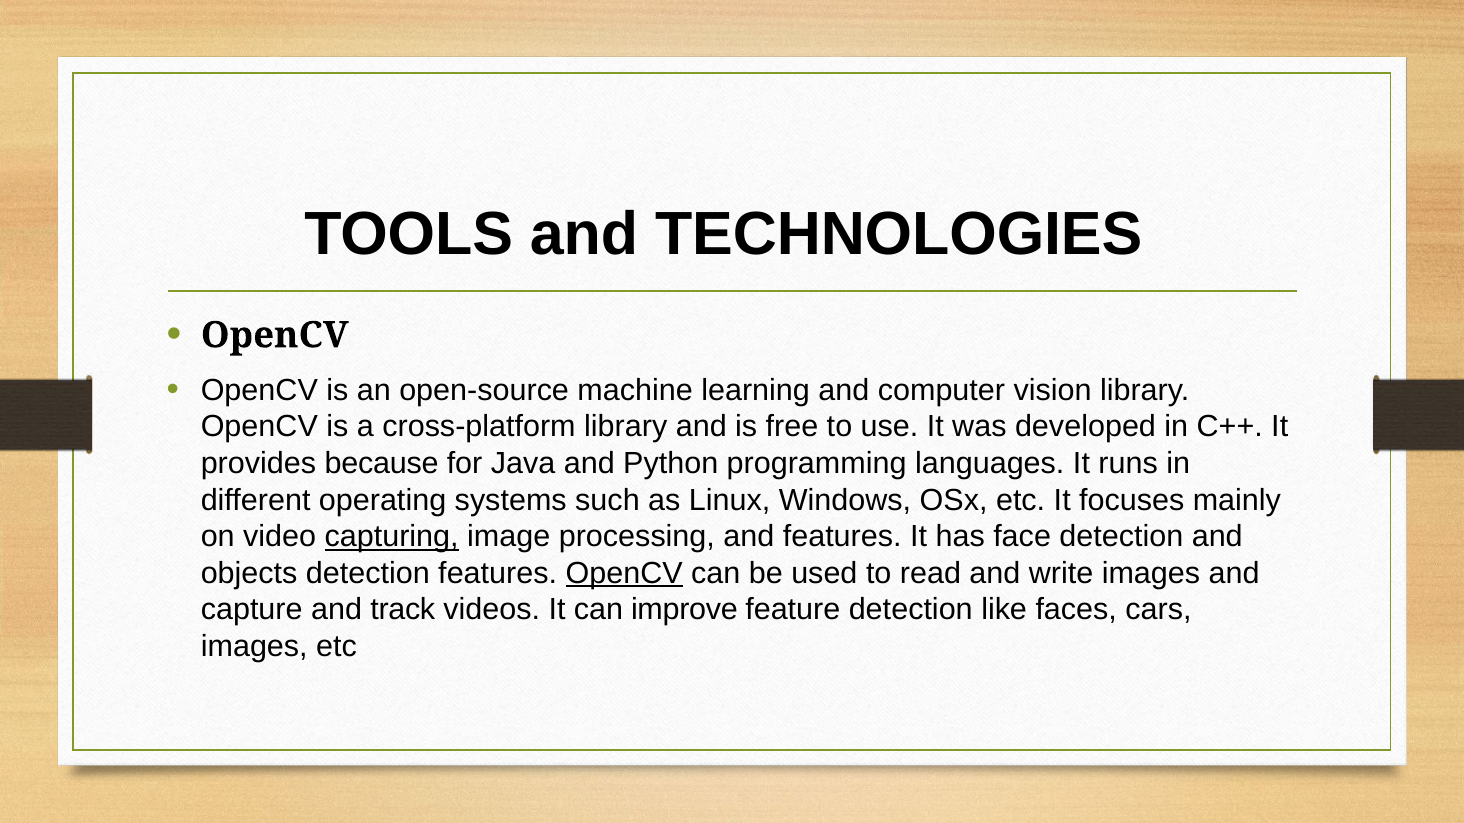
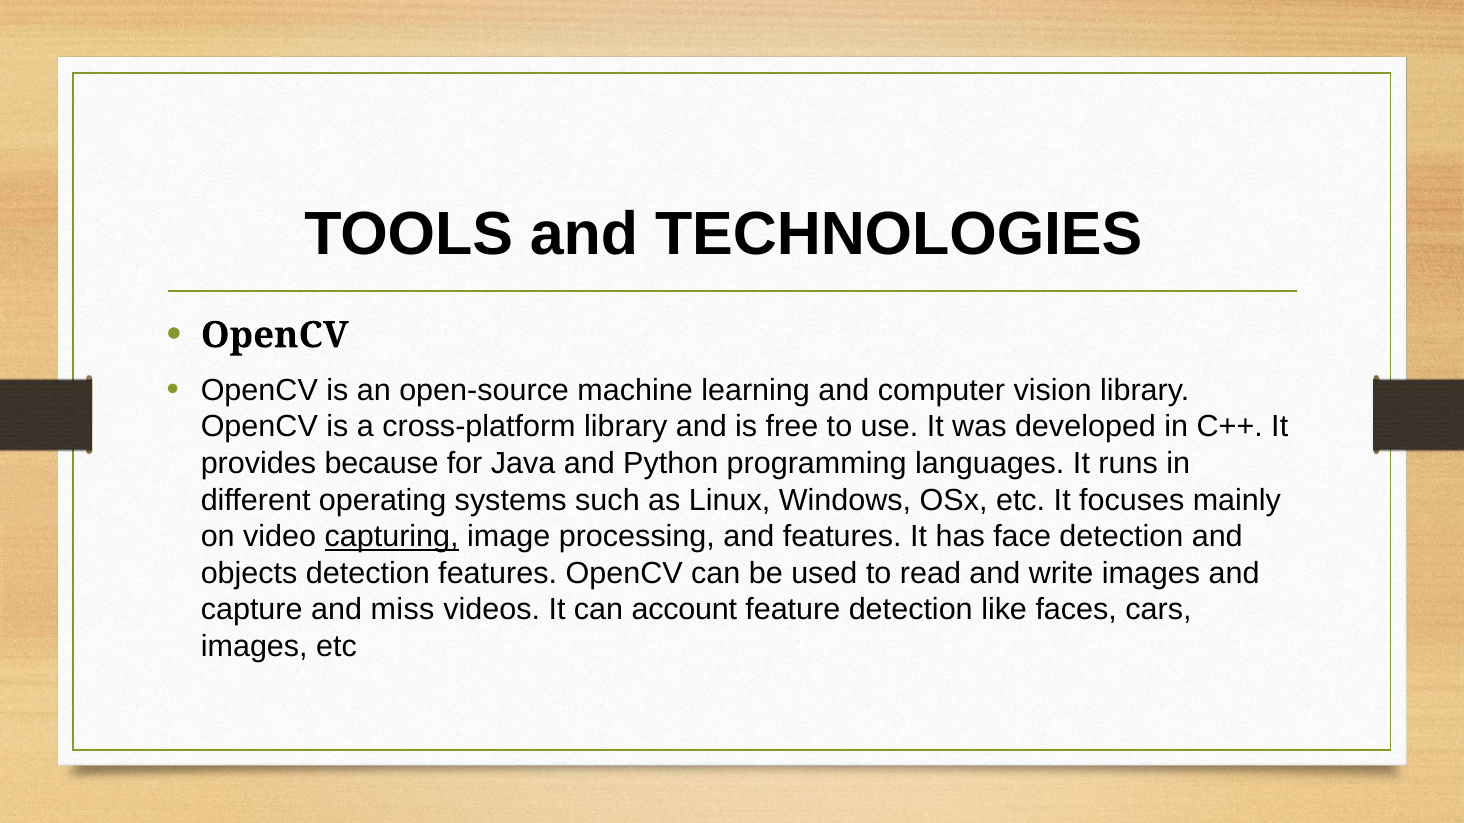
OpenCV at (624, 574) underline: present -> none
track: track -> miss
improve: improve -> account
